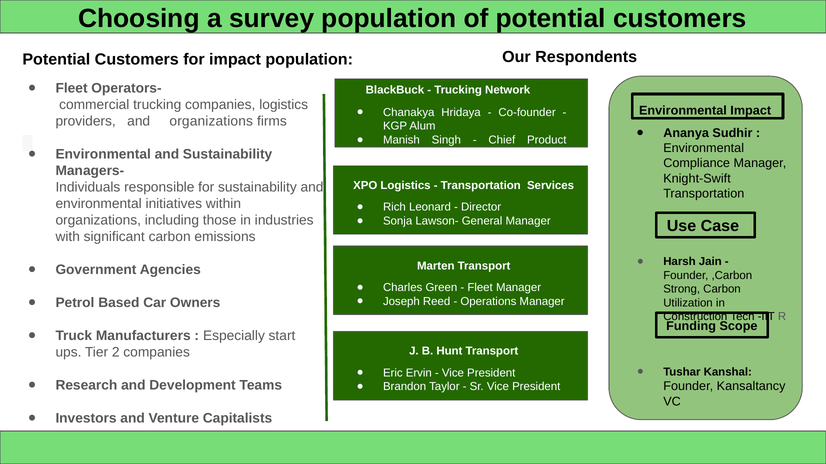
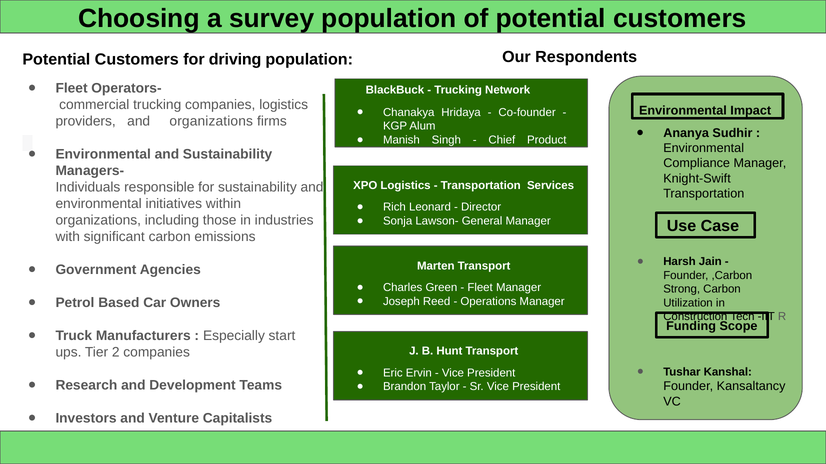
for impact: impact -> driving
